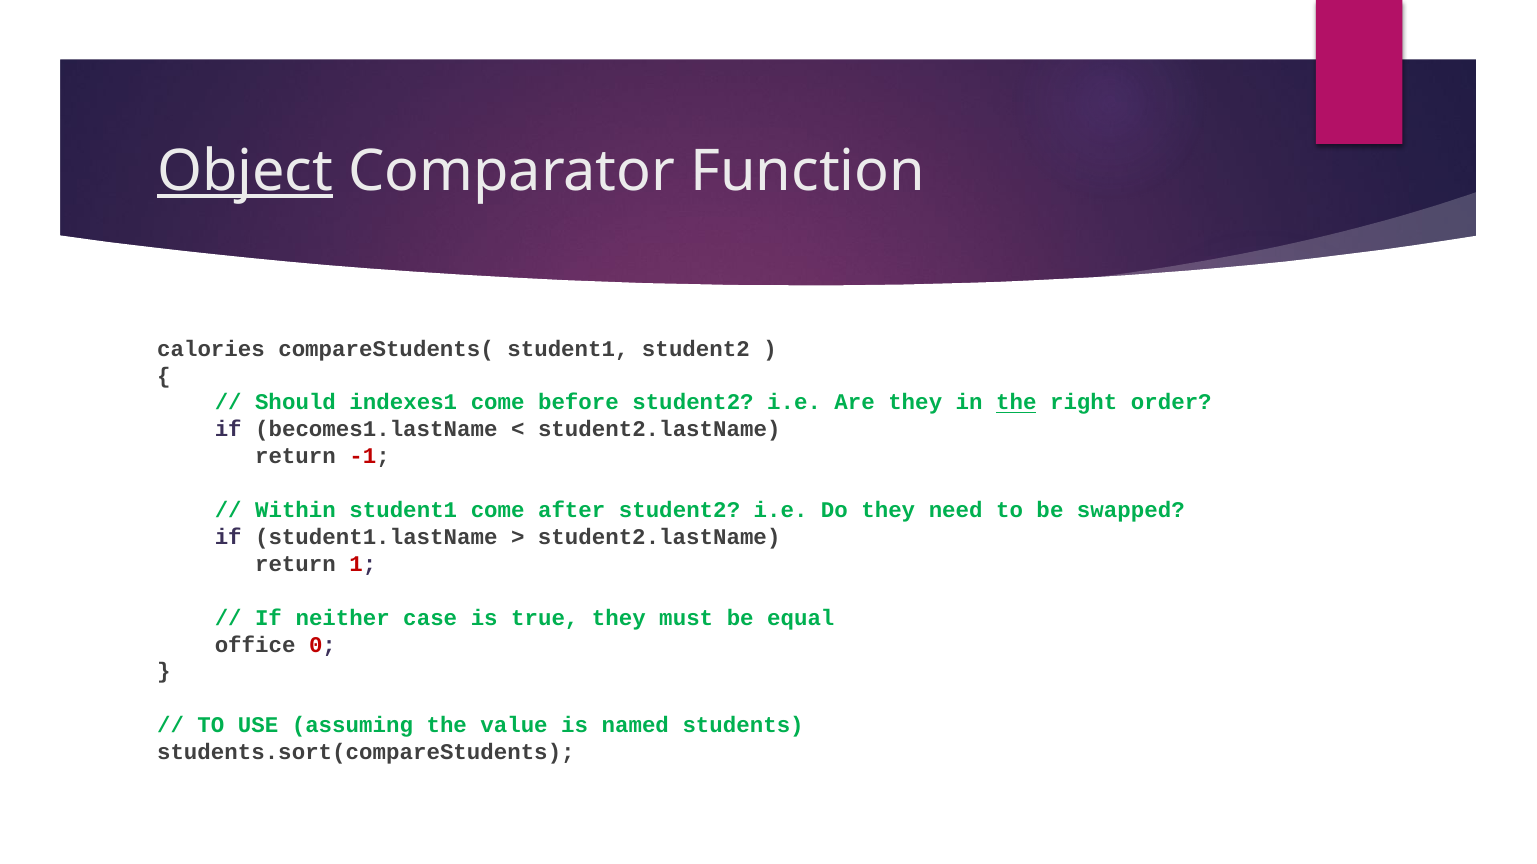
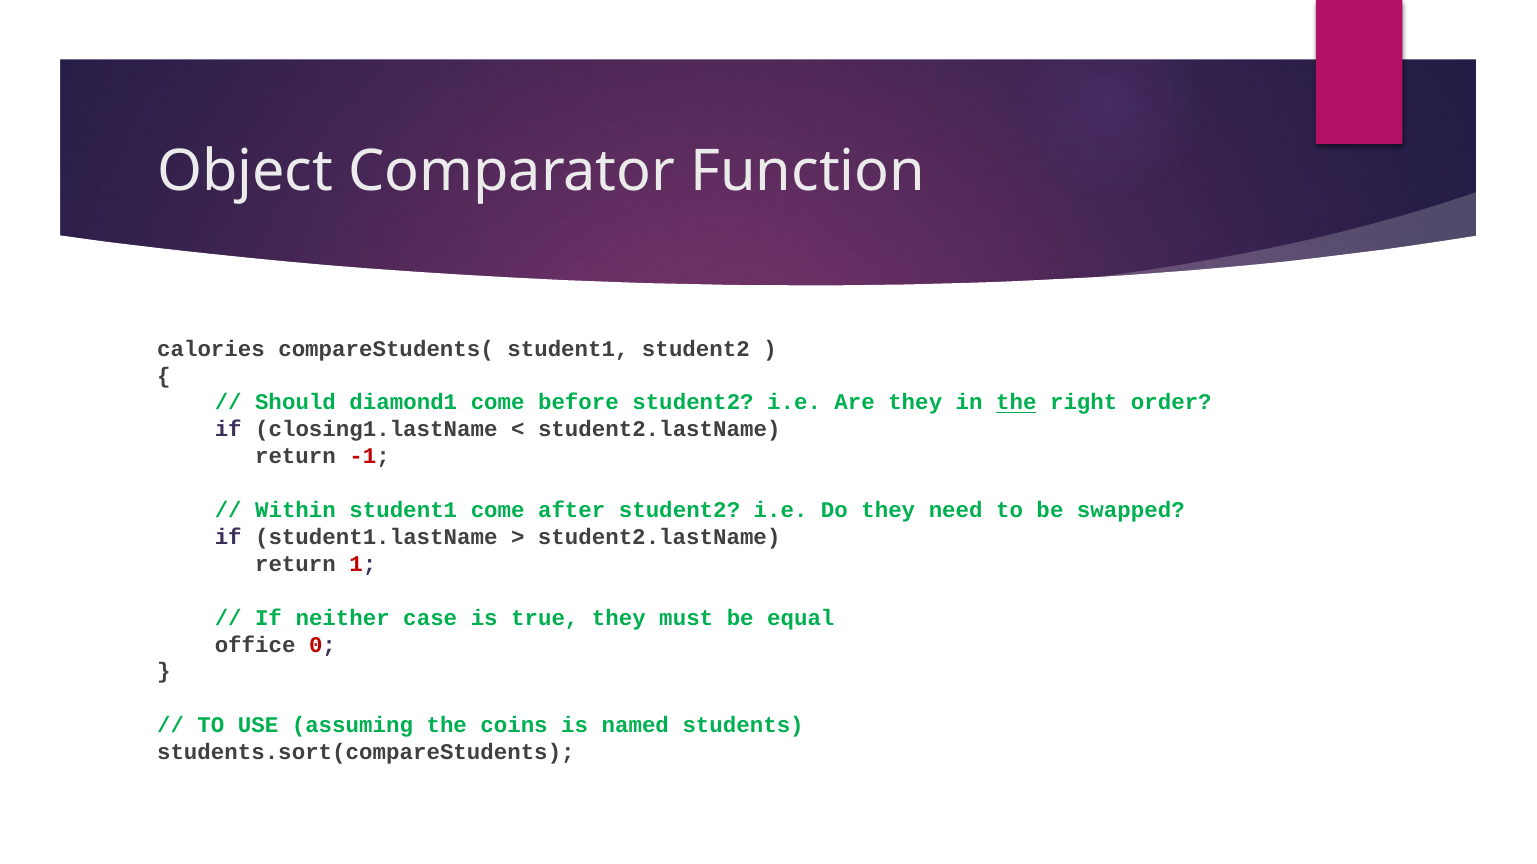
Object underline: present -> none
indexes1: indexes1 -> diamond1
becomes1.lastName: becomes1.lastName -> closing1.lastName
value: value -> coins
